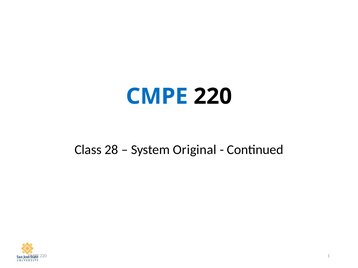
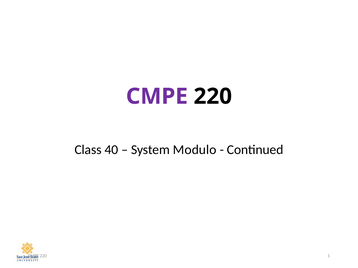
CMPE at (157, 97) colour: blue -> purple
28: 28 -> 40
Original: Original -> Modulo
